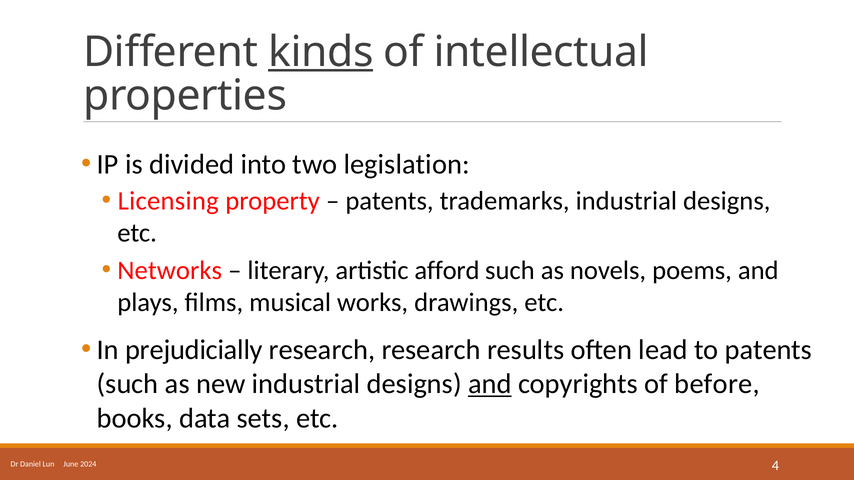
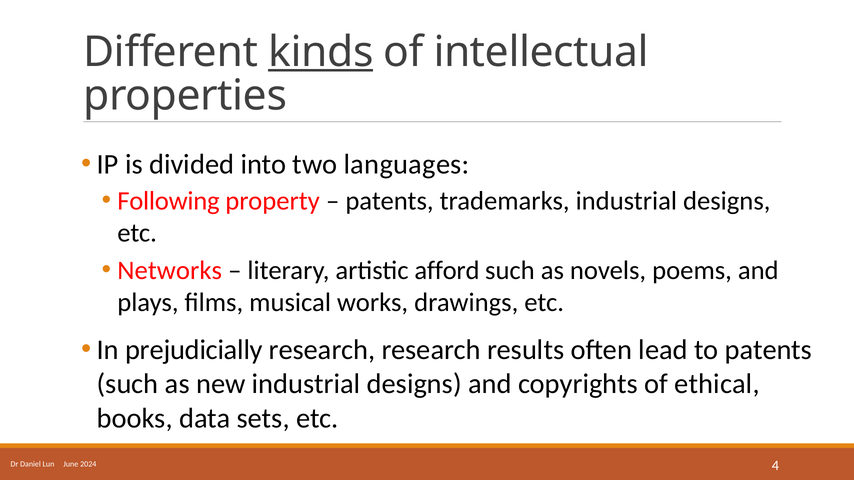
legislation: legislation -> languages
Licensing: Licensing -> Following
and at (490, 384) underline: present -> none
before: before -> ethical
